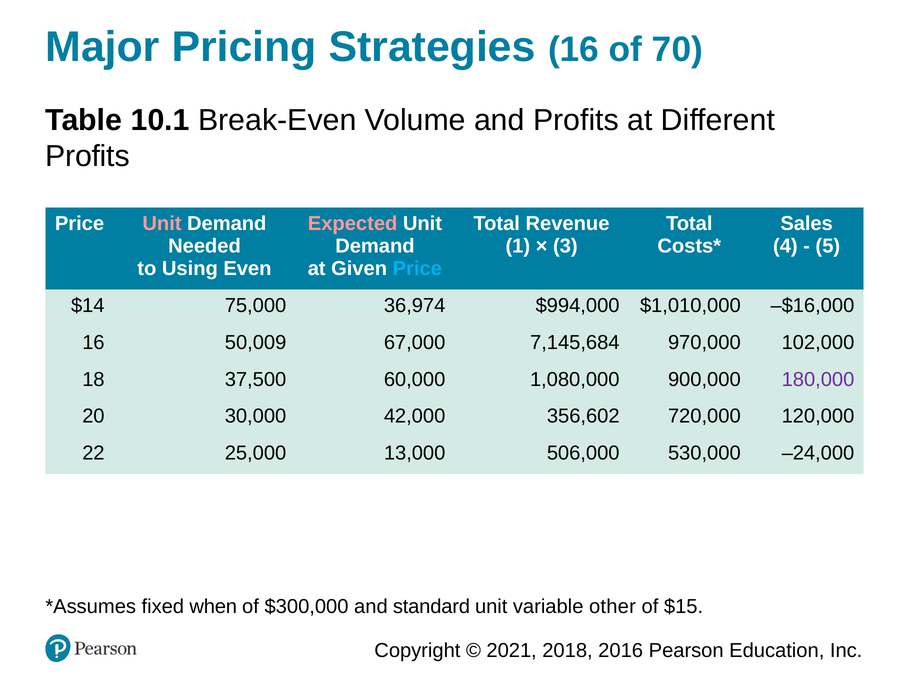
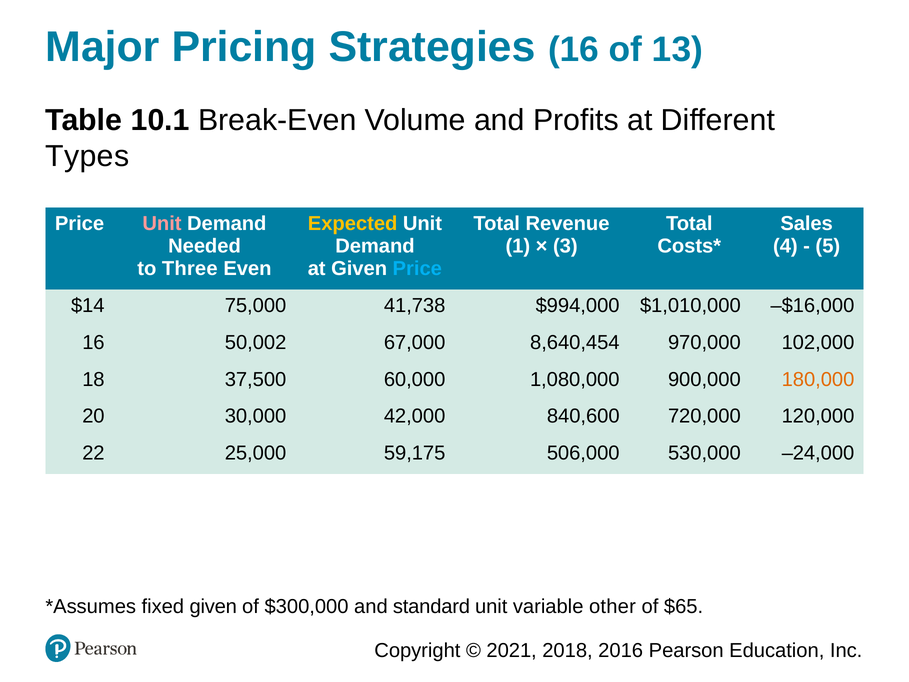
70: 70 -> 13
Profits at (88, 156): Profits -> Types
Expected colour: pink -> yellow
Using: Using -> Three
36,974: 36,974 -> 41,738
50,009: 50,009 -> 50,002
7,145,684: 7,145,684 -> 8,640,454
180,000 colour: purple -> orange
356,602: 356,602 -> 840,600
13,000: 13,000 -> 59,175
fixed when: when -> given
$15: $15 -> $65
